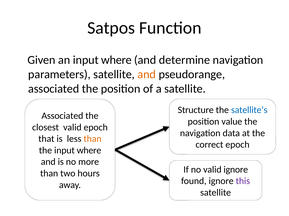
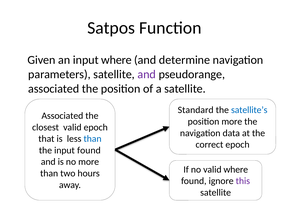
and at (147, 75) colour: orange -> purple
Structure: Structure -> Standard
position value: value -> more
than at (93, 139) colour: orange -> blue
the input where: where -> found
valid ignore: ignore -> where
